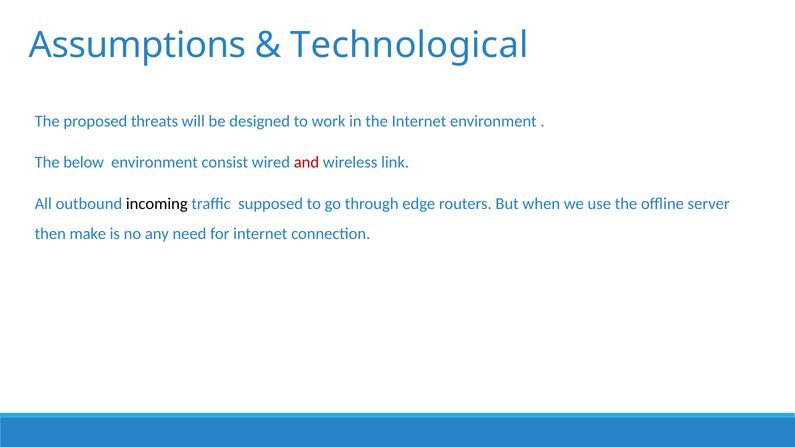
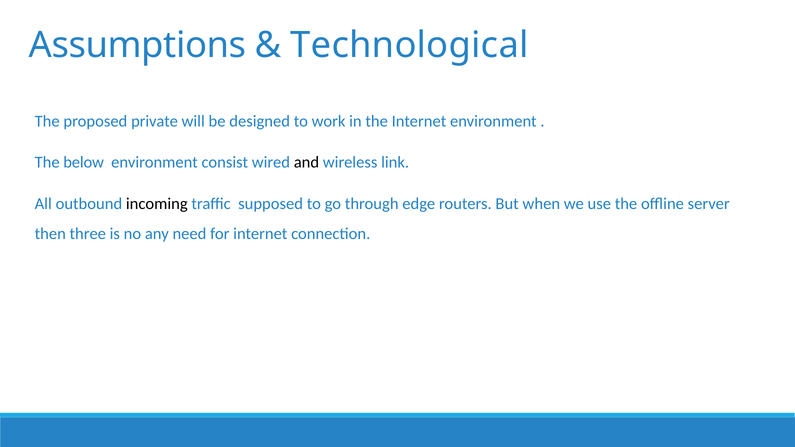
threats: threats -> private
and colour: red -> black
make: make -> three
